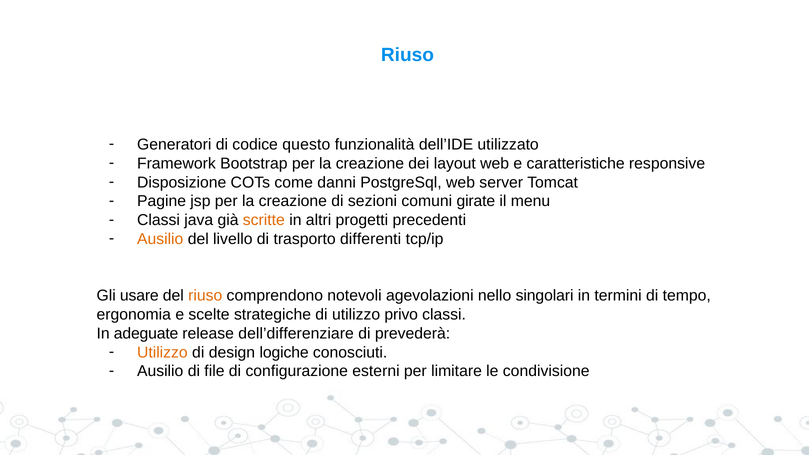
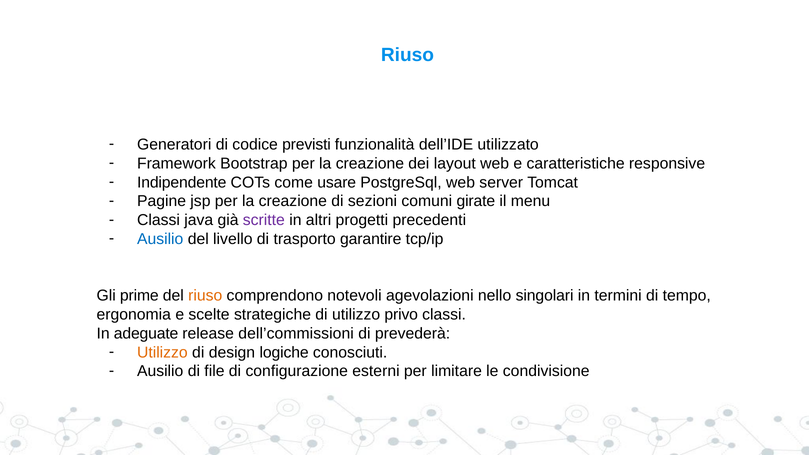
questo: questo -> previsti
Disposizione: Disposizione -> Indipendente
danni: danni -> usare
scritte colour: orange -> purple
Ausilio at (160, 239) colour: orange -> blue
differenti: differenti -> garantire
usare: usare -> prime
dell’differenziare: dell’differenziare -> dell’commissioni
